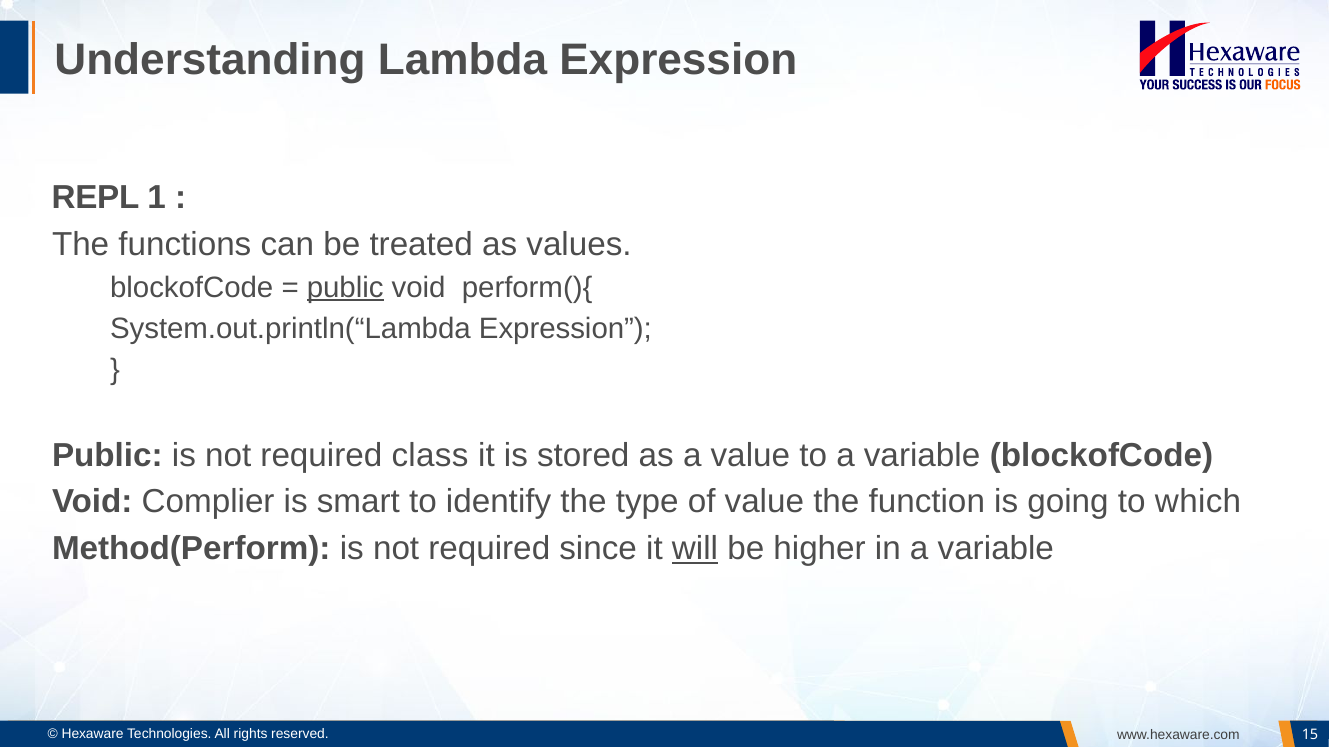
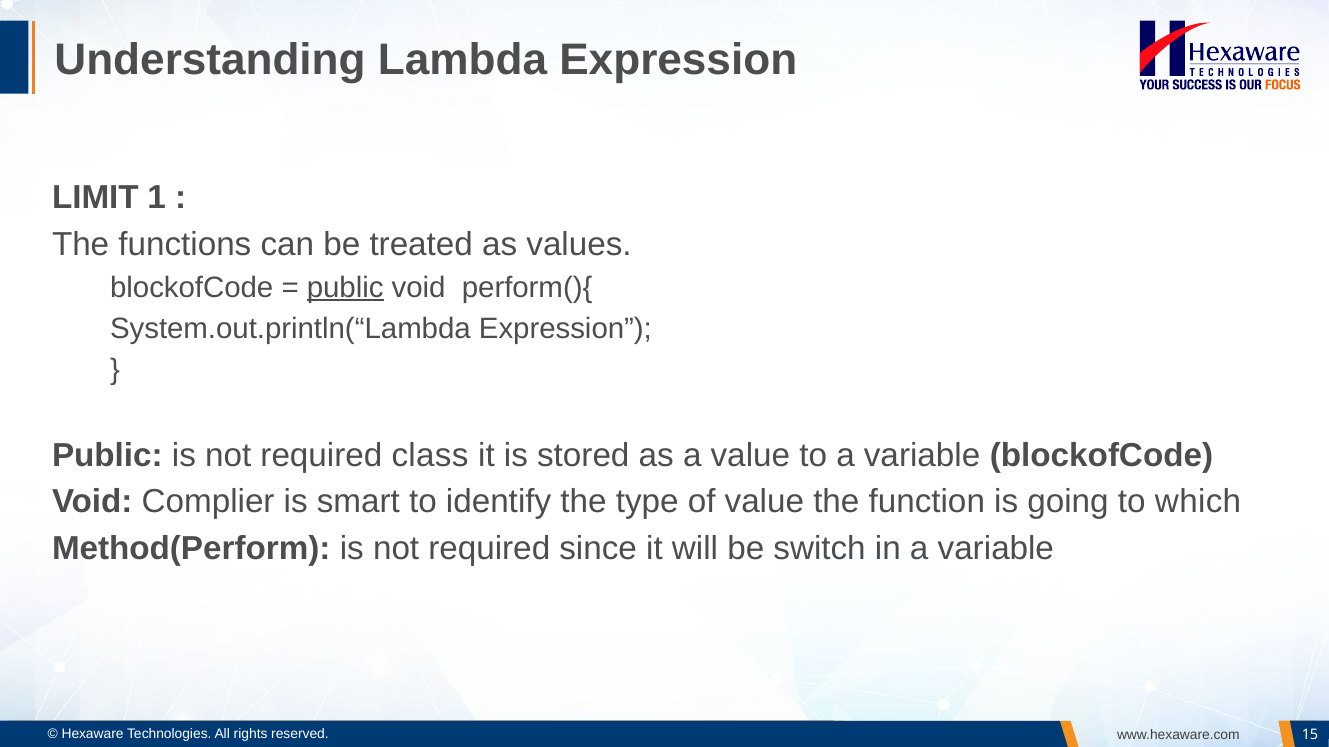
REPL: REPL -> LIMIT
will underline: present -> none
higher: higher -> switch
